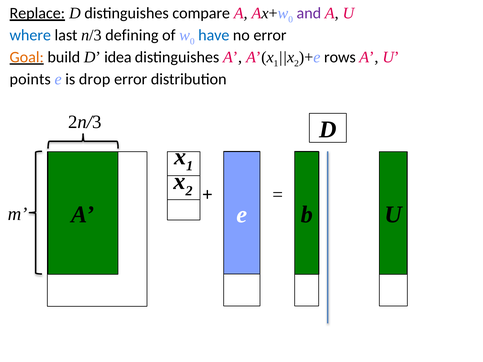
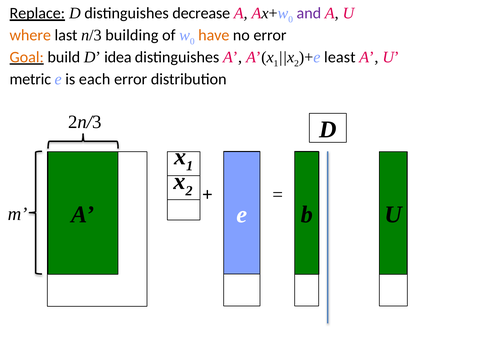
compare: compare -> decrease
where colour: blue -> orange
defining: defining -> building
have colour: blue -> orange
rows: rows -> least
points: points -> metric
drop: drop -> each
